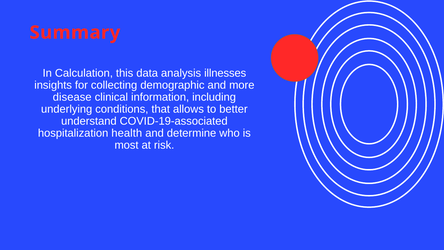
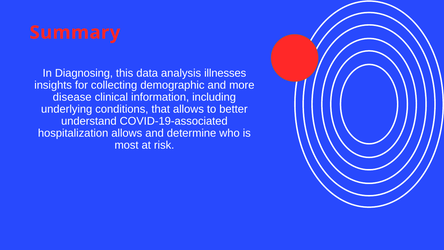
Calculation: Calculation -> Diagnosing
hospitalization health: health -> allows
